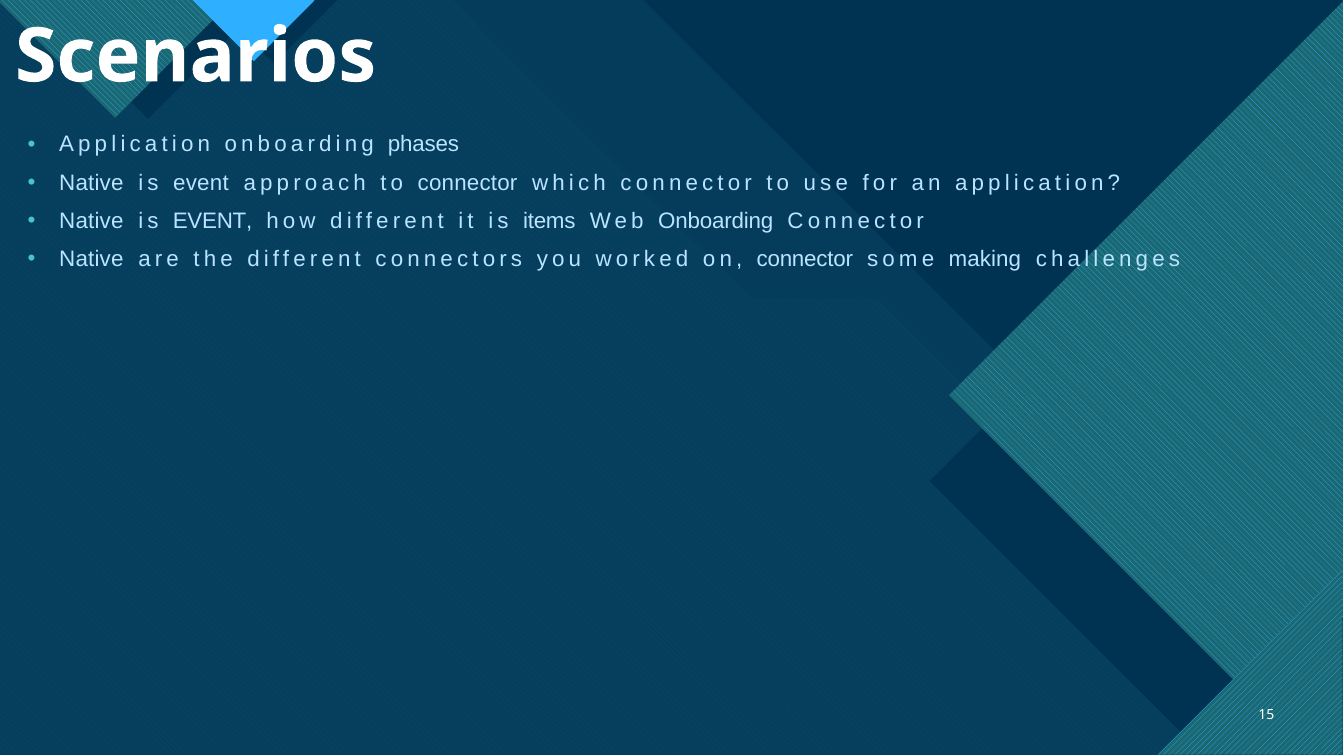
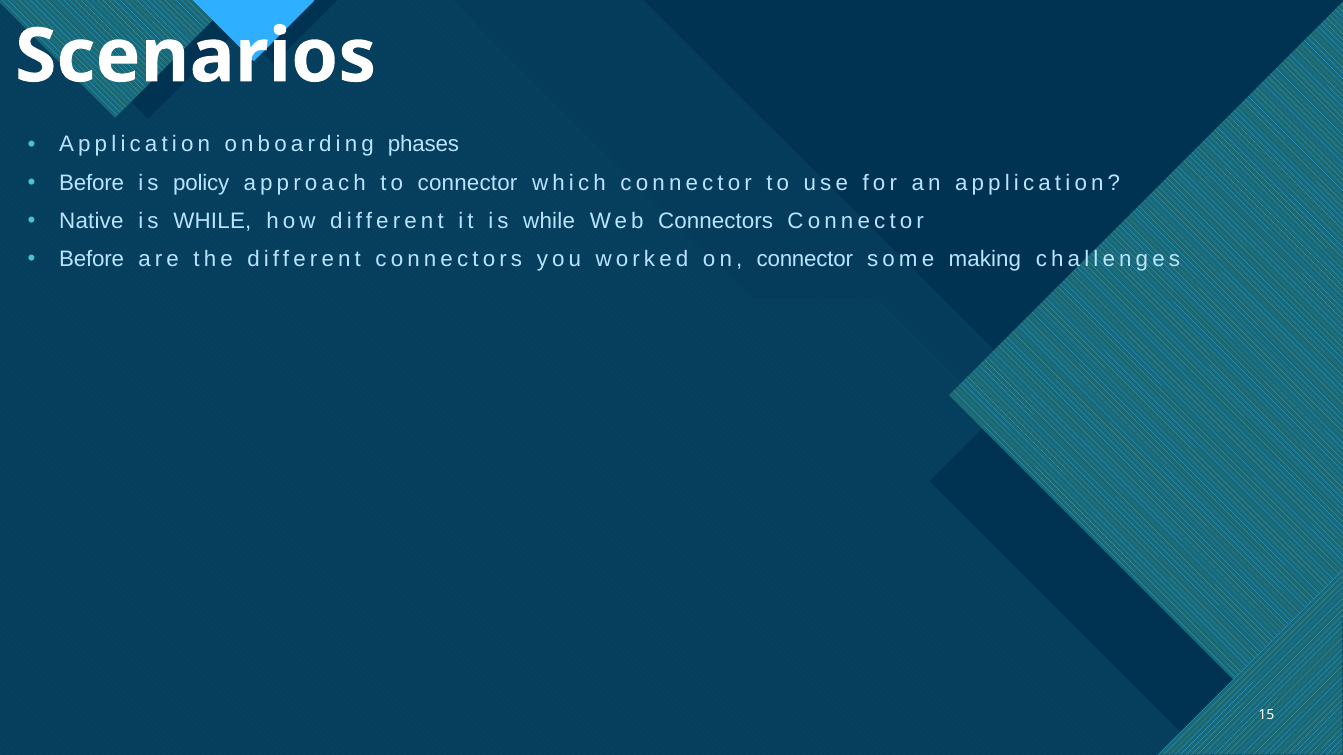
Native at (91, 183): Native -> Before
event at (201, 183): event -> policy
EVENT at (213, 221): EVENT -> WHILE
it is items: items -> while
Web Onboarding: Onboarding -> Connectors
Native at (91, 259): Native -> Before
